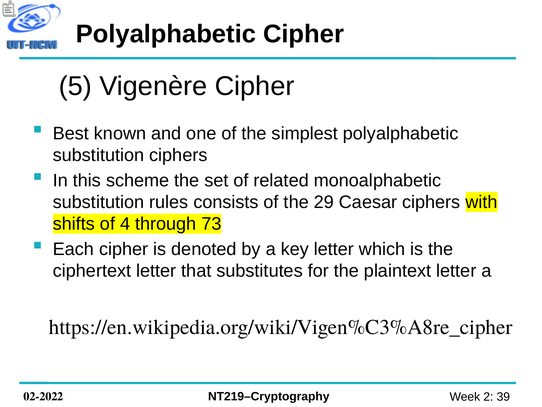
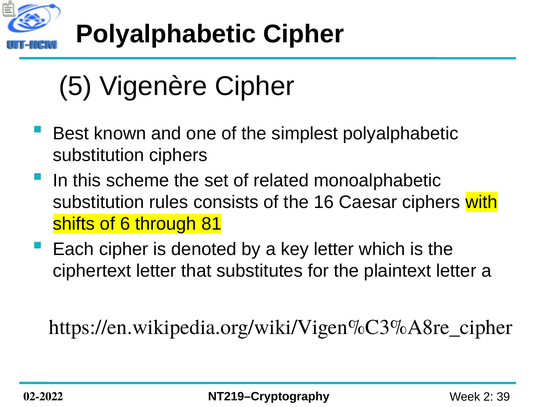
29: 29 -> 16
4: 4 -> 6
73: 73 -> 81
